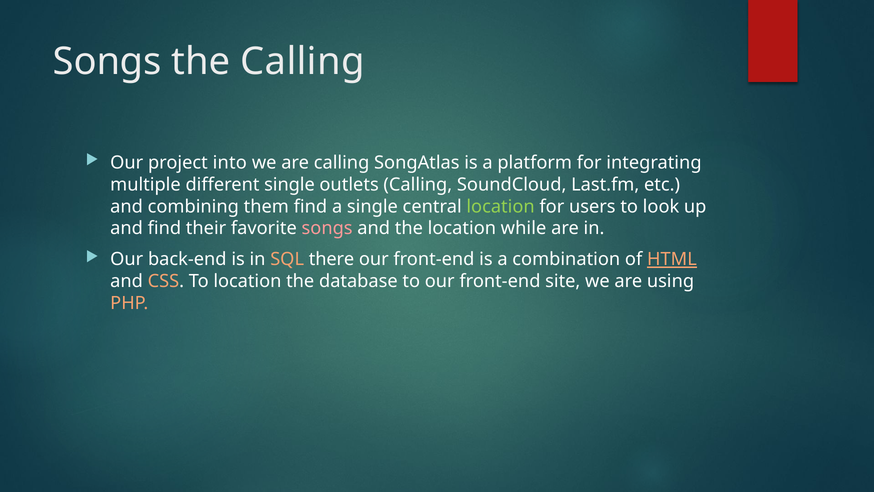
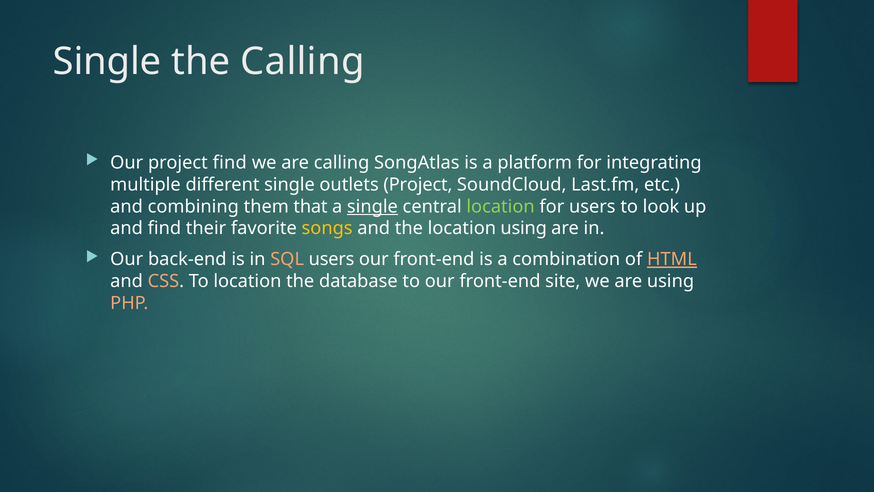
Songs at (107, 61): Songs -> Single
project into: into -> find
outlets Calling: Calling -> Project
them find: find -> that
single at (372, 206) underline: none -> present
songs at (327, 228) colour: pink -> yellow
location while: while -> using
SQL there: there -> users
